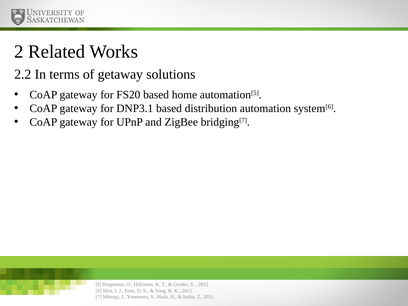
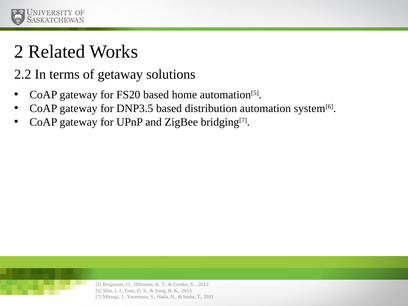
DNP3.1: DNP3.1 -> DNP3.5
